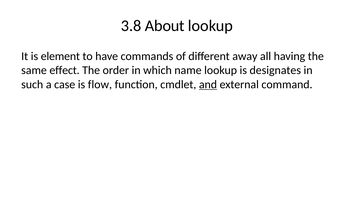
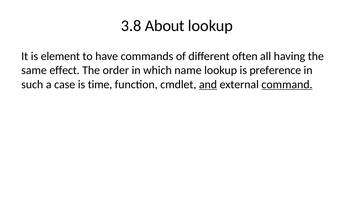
away: away -> often
designates: designates -> preference
flow: flow -> time
command underline: none -> present
